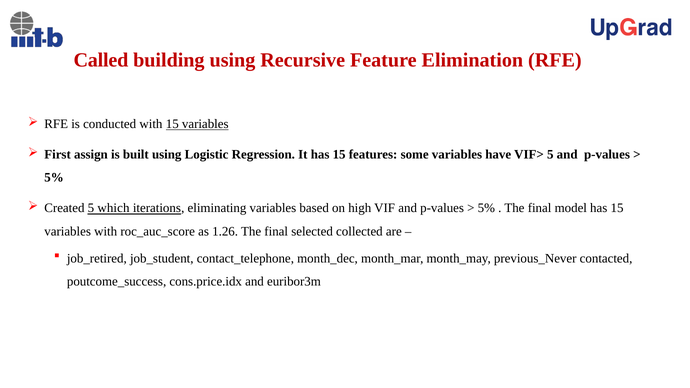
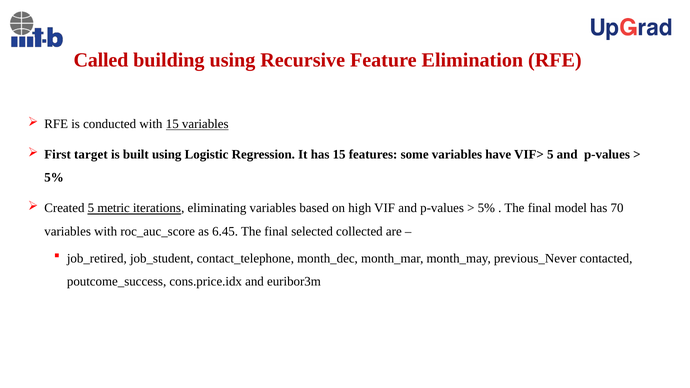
assign: assign -> target
which: which -> metric
model has 15: 15 -> 70
1.26: 1.26 -> 6.45
